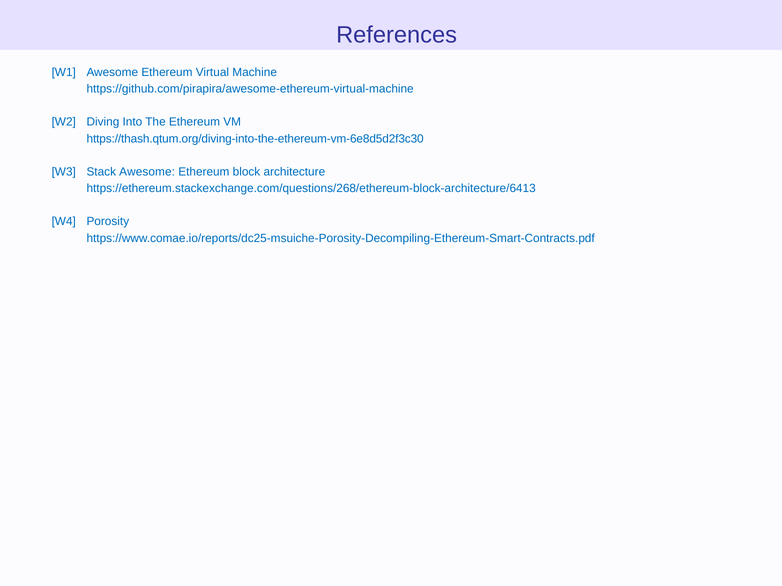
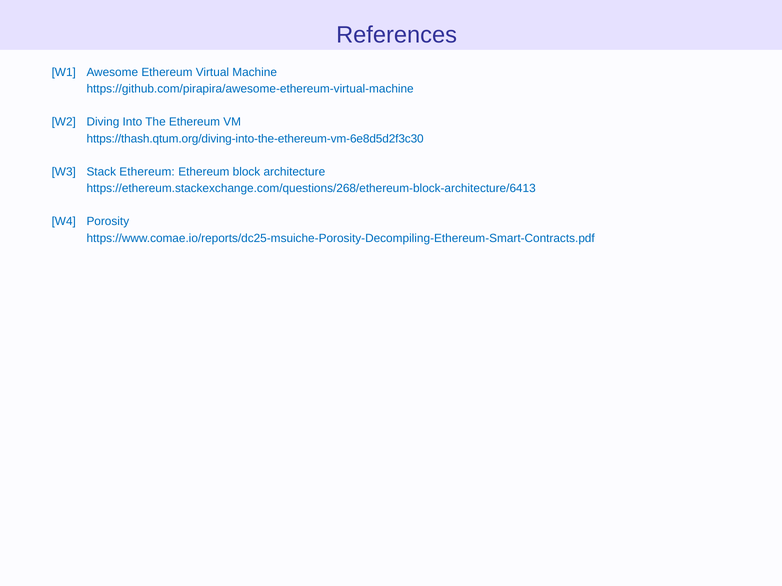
Stack Awesome: Awesome -> Ethereum
